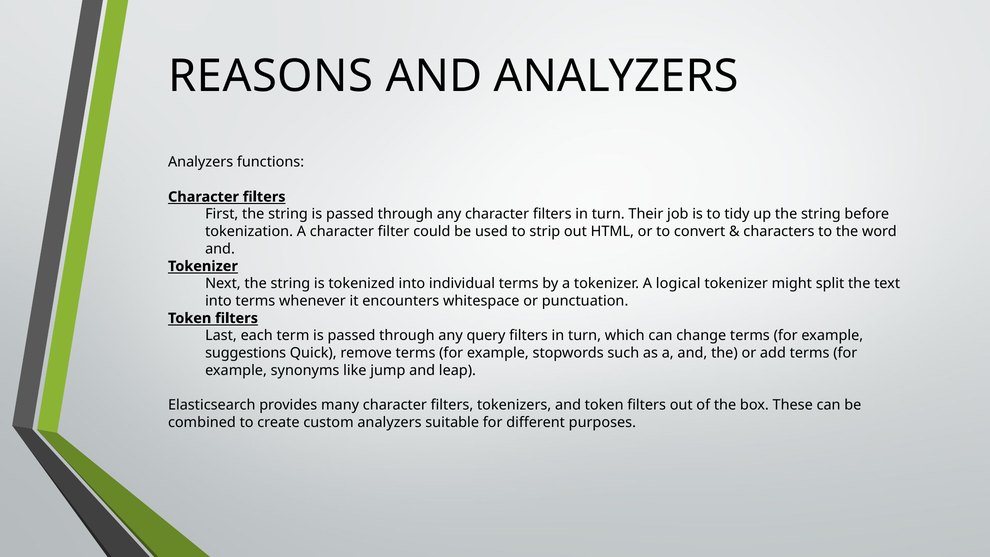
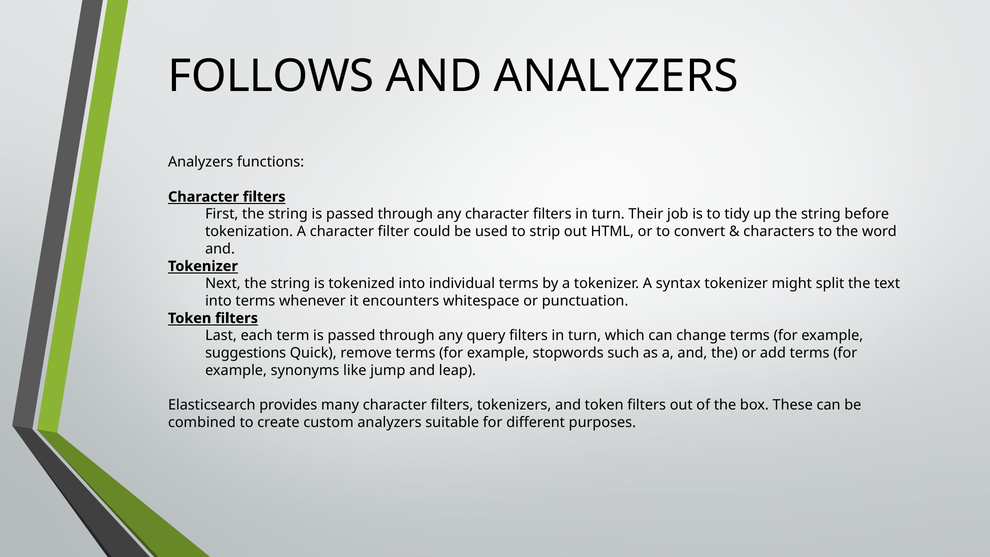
REASONS: REASONS -> FOLLOWS
logical: logical -> syntax
